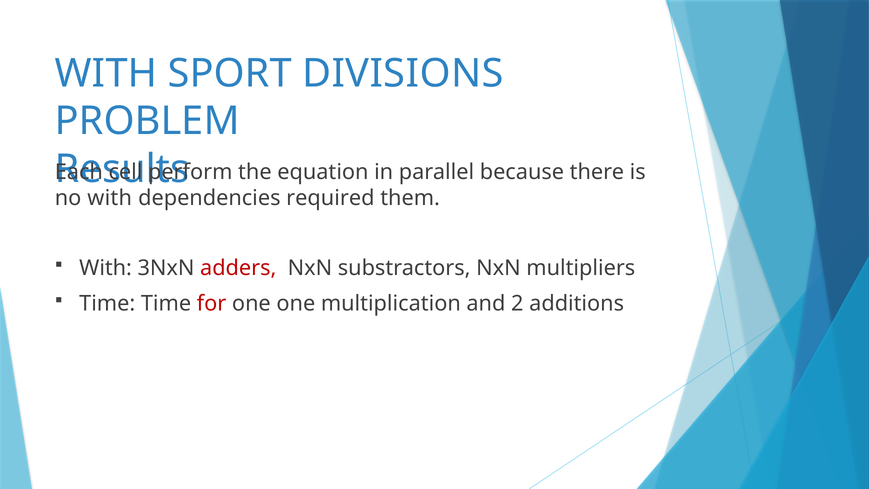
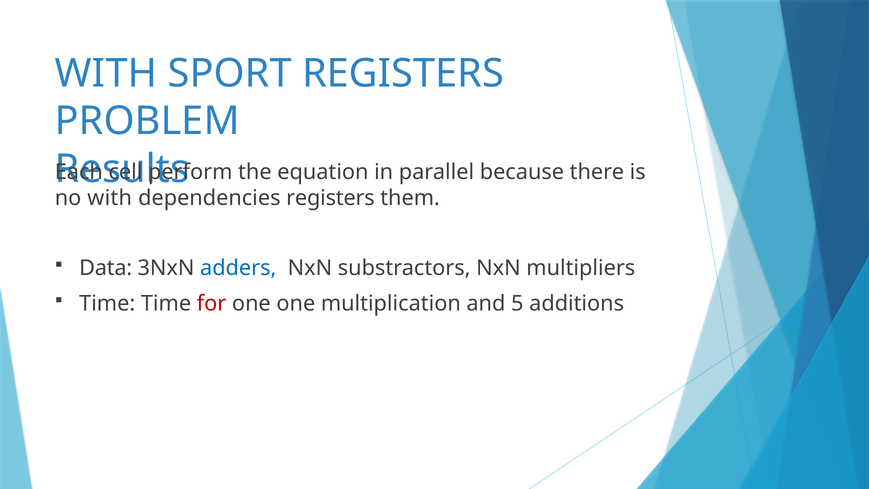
SPORT DIVISIONS: DIVISIONS -> REGISTERS
dependencies required: required -> registers
With at (106, 268): With -> Data
adders colour: red -> blue
2: 2 -> 5
